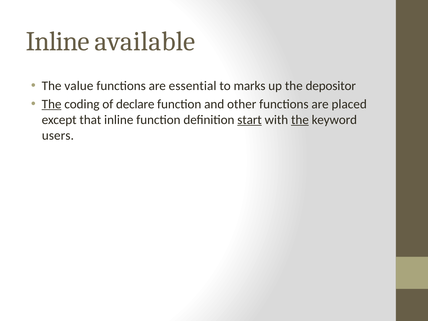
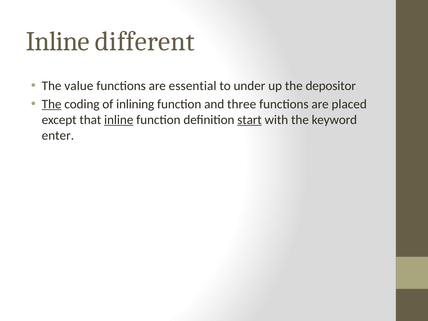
available: available -> different
marks: marks -> under
declare: declare -> inlining
other: other -> three
inline at (119, 120) underline: none -> present
the at (300, 120) underline: present -> none
users: users -> enter
